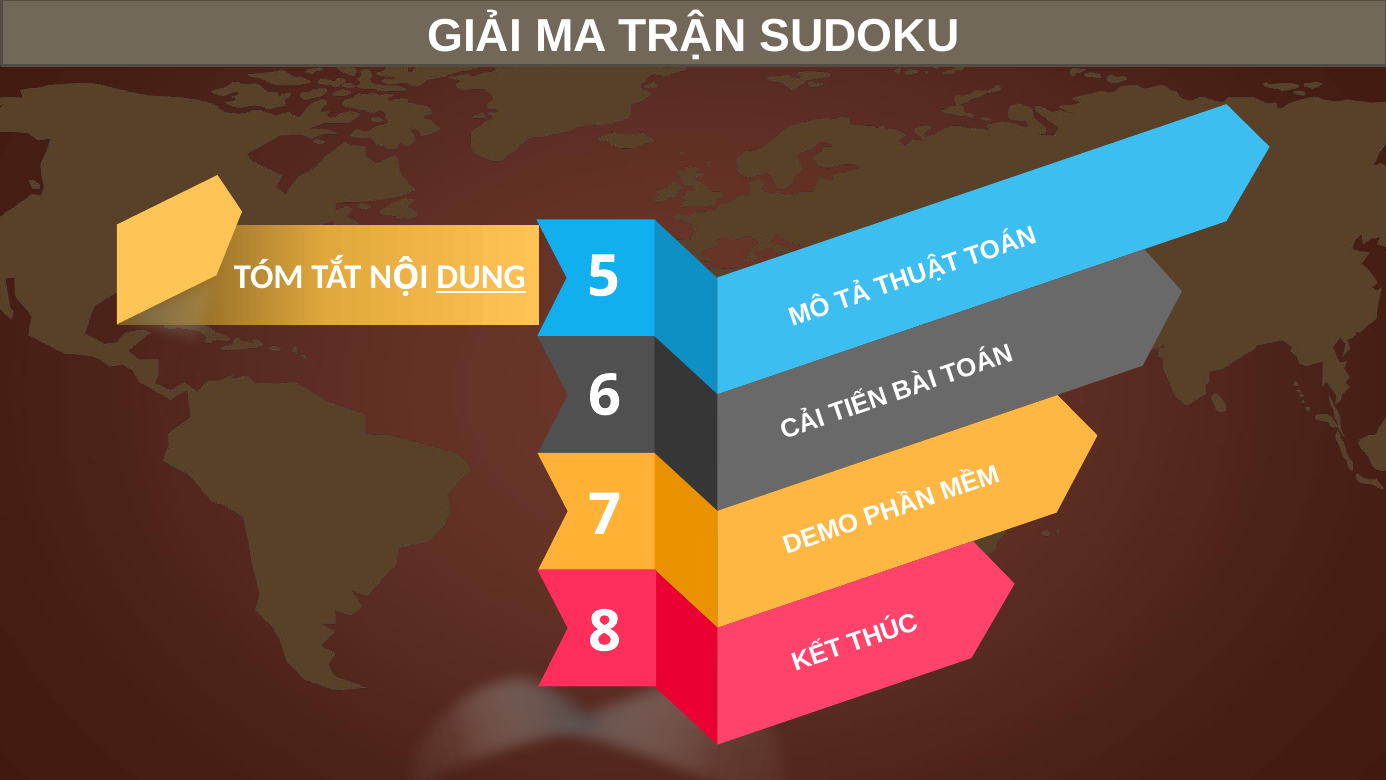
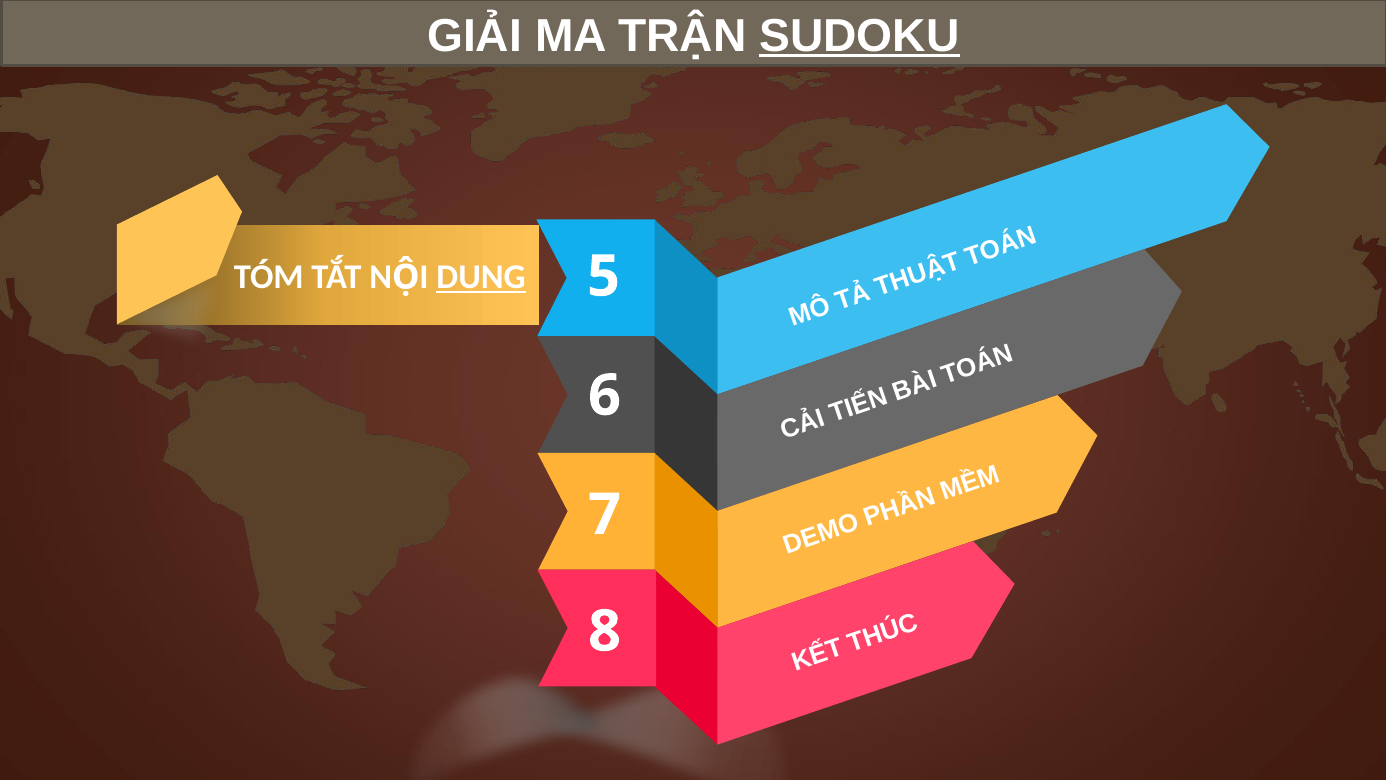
SUDOKU underline: none -> present
